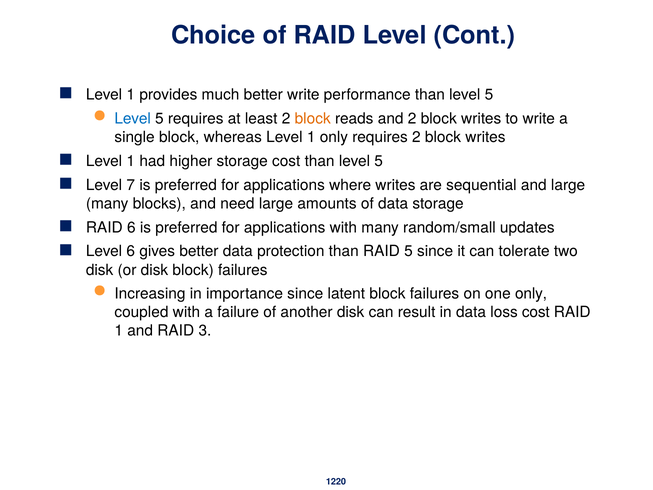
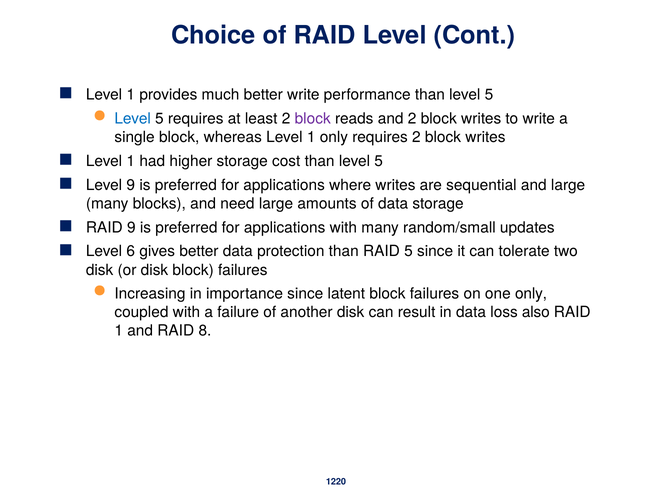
block at (313, 119) colour: orange -> purple
Level 7: 7 -> 9
RAID 6: 6 -> 9
loss cost: cost -> also
3: 3 -> 8
